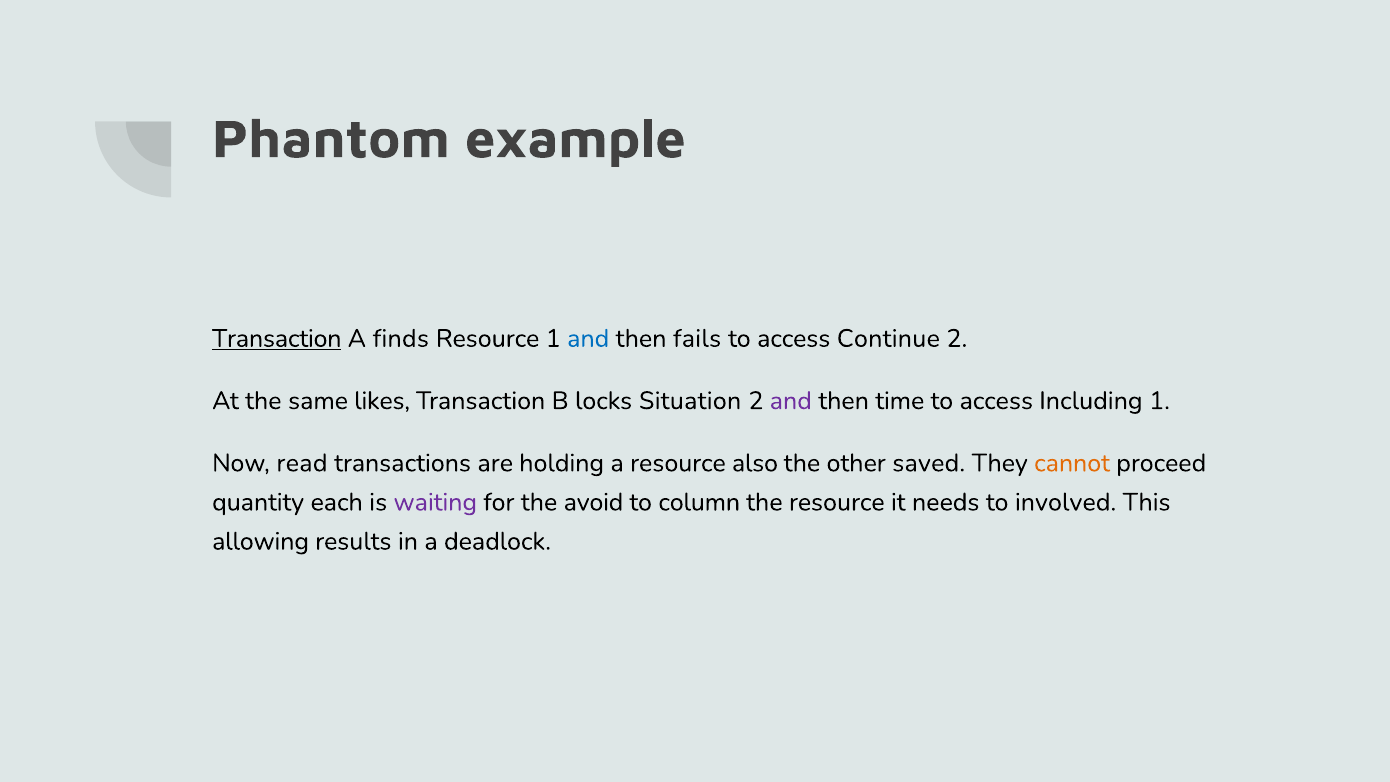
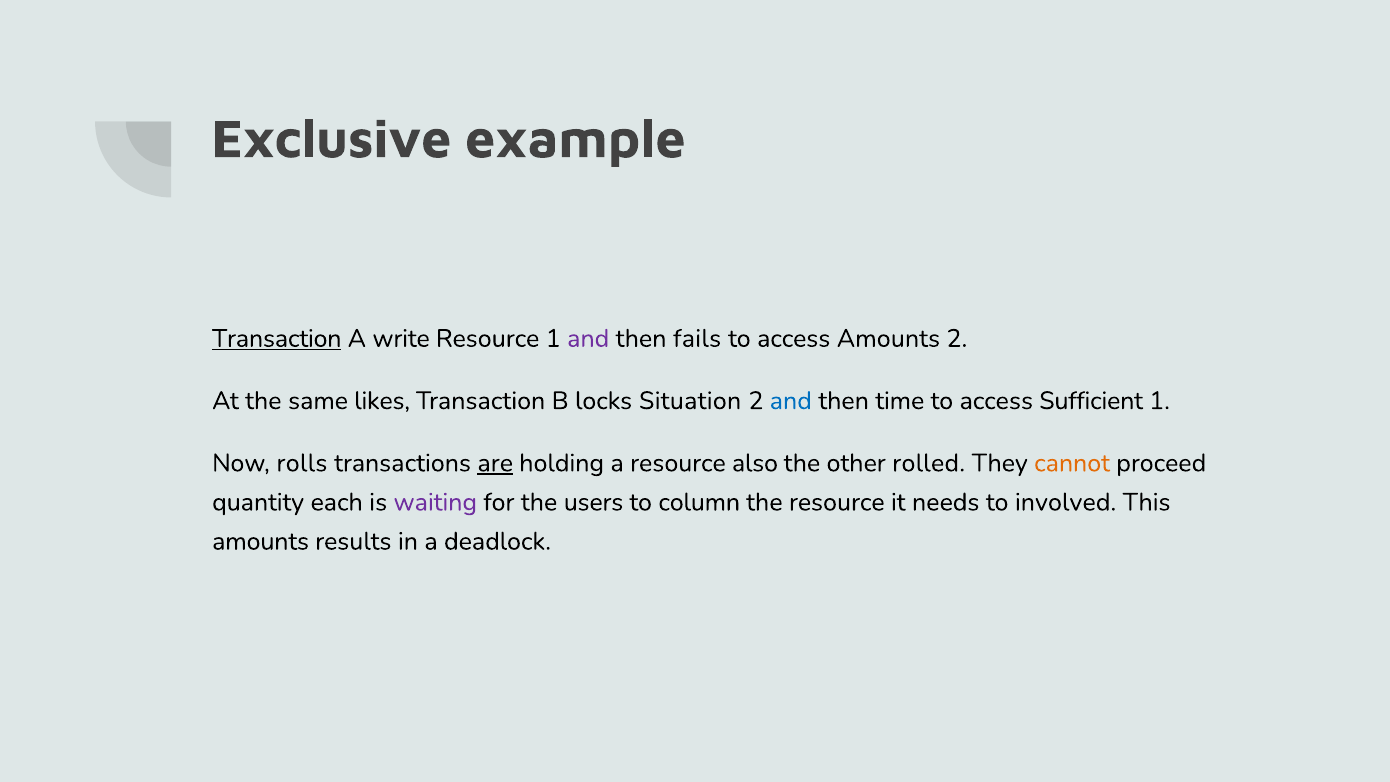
Phantom: Phantom -> Exclusive
finds: finds -> write
and at (588, 338) colour: blue -> purple
access Continue: Continue -> Amounts
and at (791, 401) colour: purple -> blue
Including: Including -> Sufficient
read: read -> rolls
are underline: none -> present
saved: saved -> rolled
avoid: avoid -> users
allowing at (261, 541): allowing -> amounts
